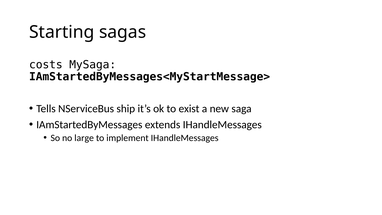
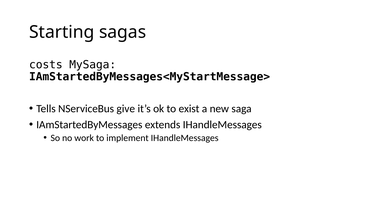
ship: ship -> give
large: large -> work
